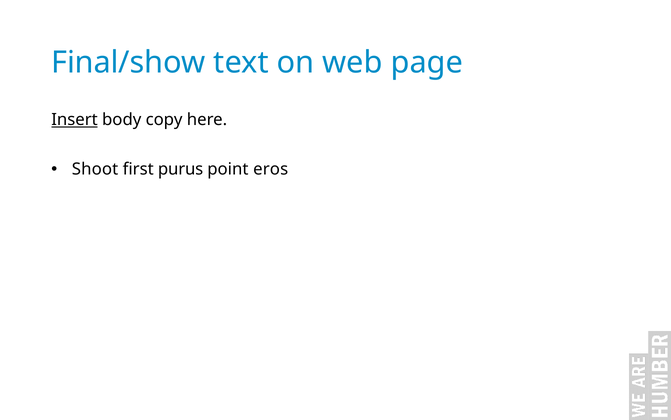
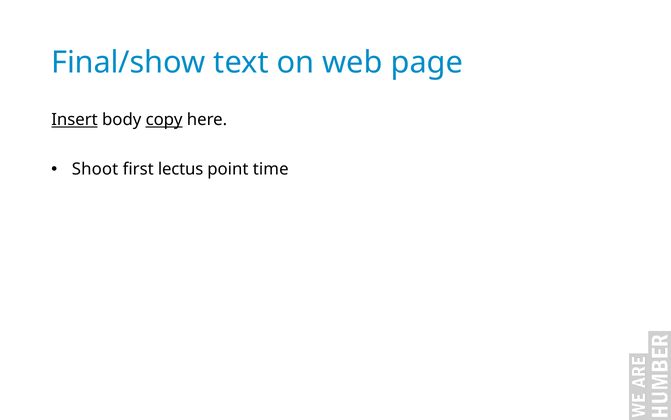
copy underline: none -> present
purus: purus -> lectus
eros: eros -> time
